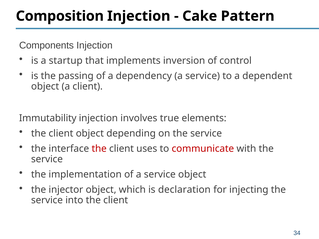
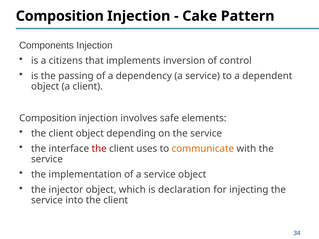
startup: startup -> citizens
Immutability at (48, 118): Immutability -> Composition
true: true -> safe
communicate colour: red -> orange
